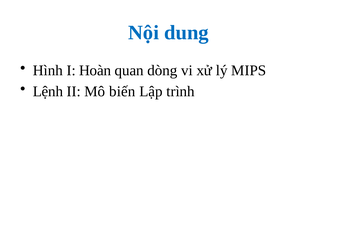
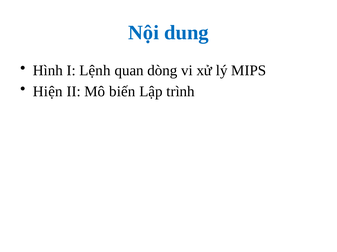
Hoàn: Hoàn -> Lệnh
Lệnh: Lệnh -> Hiện
